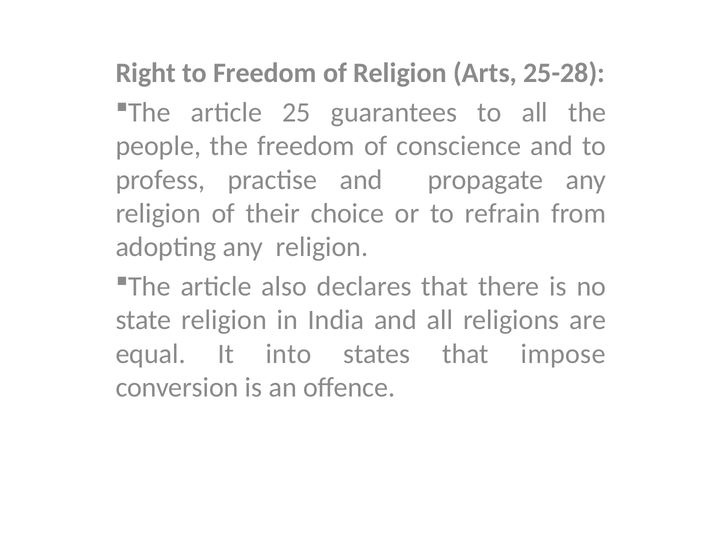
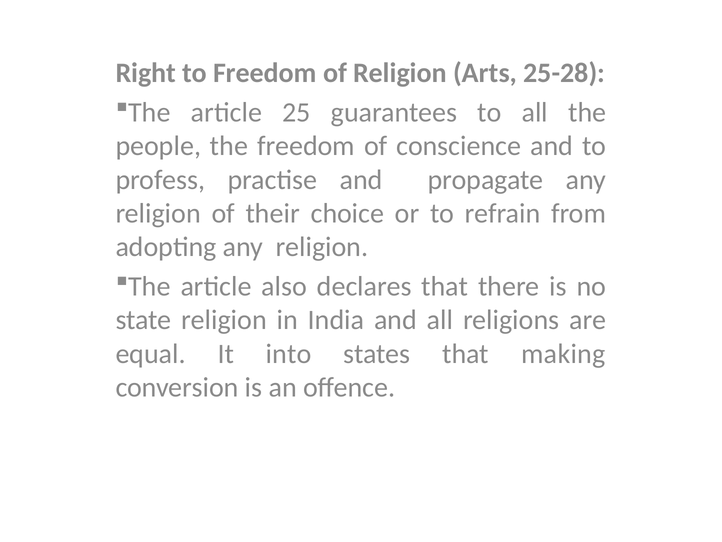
impose: impose -> making
